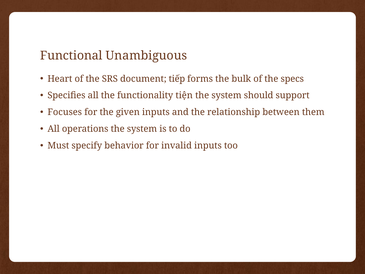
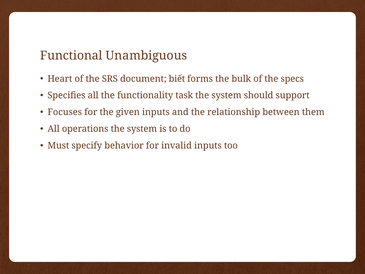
tiếp: tiếp -> biết
tiện: tiện -> task
